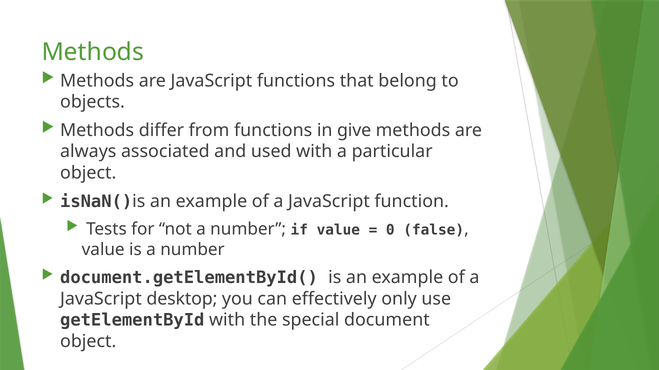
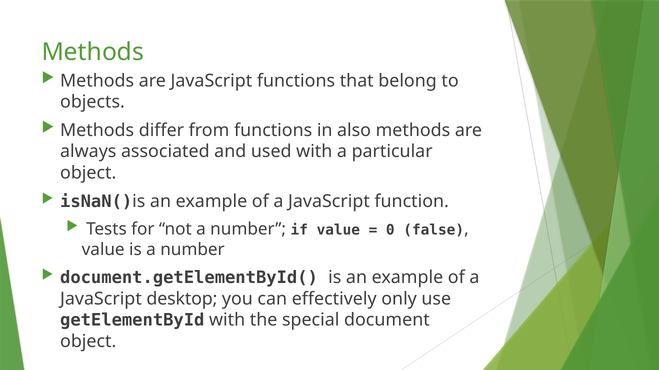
give: give -> also
